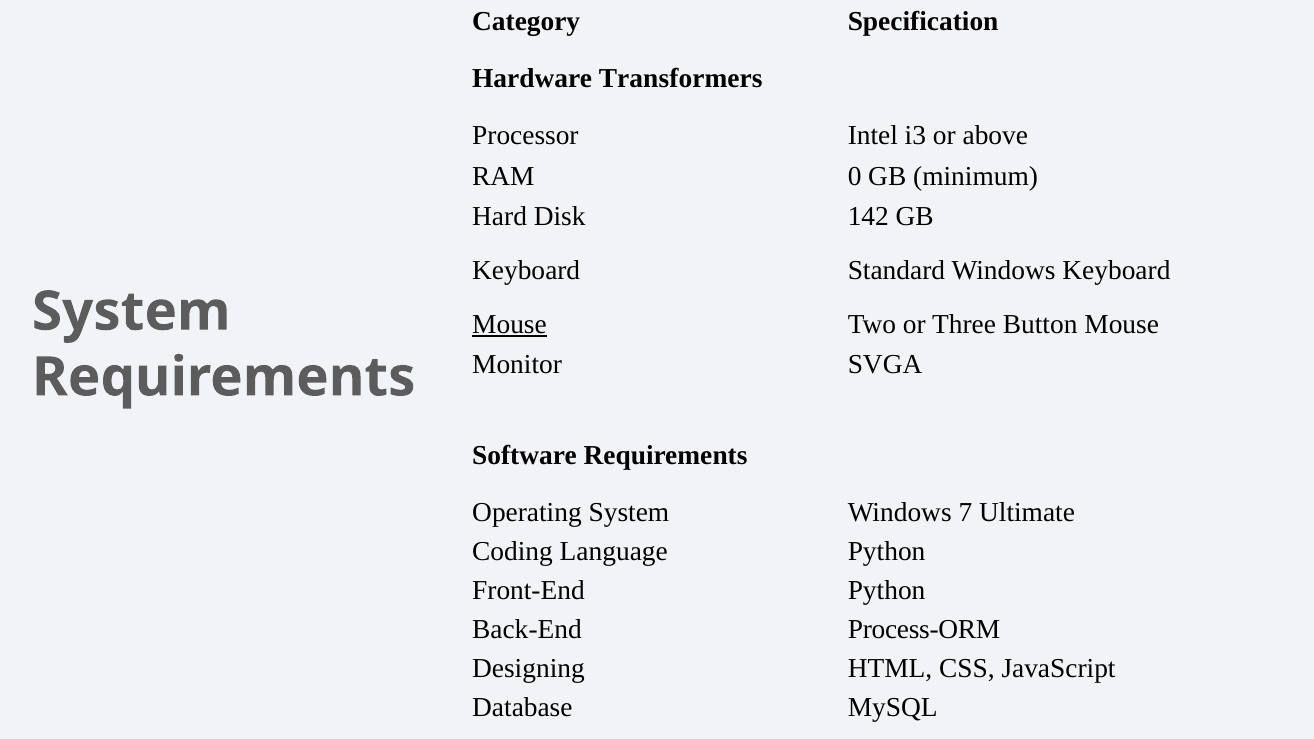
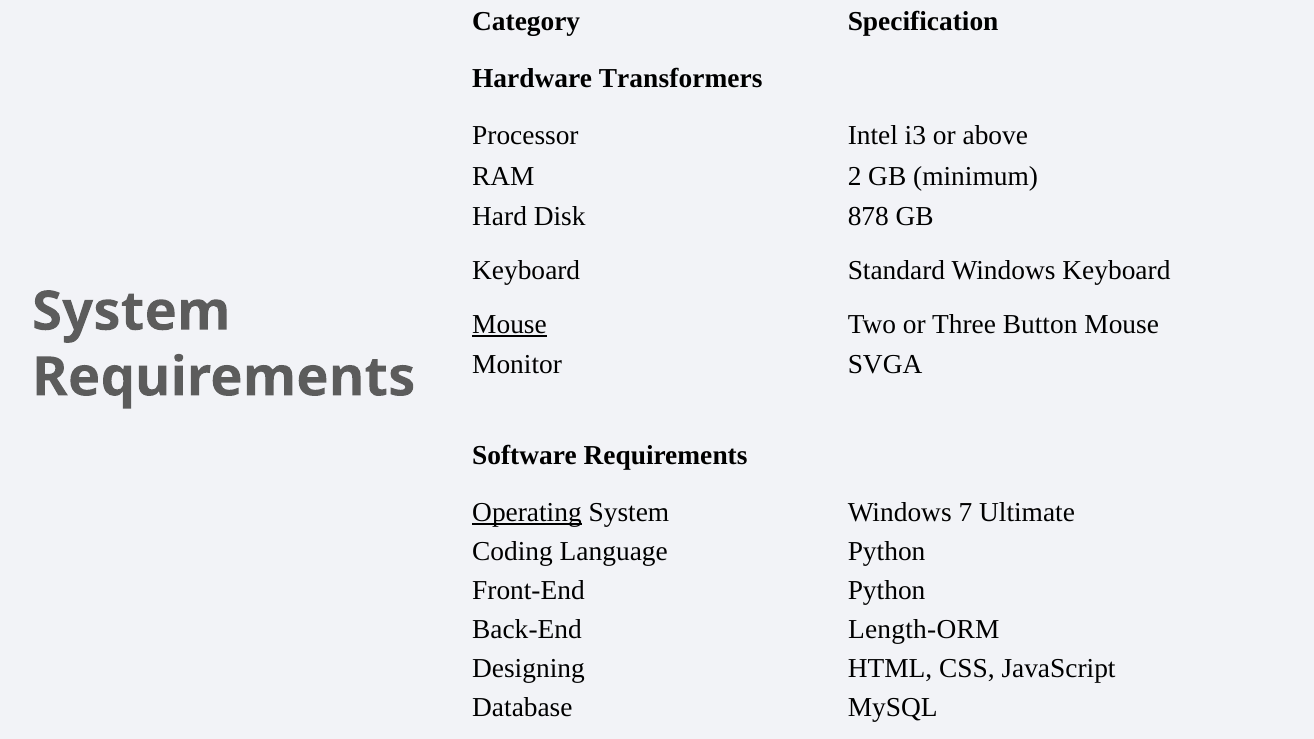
0: 0 -> 2
142: 142 -> 878
Operating underline: none -> present
Process-ORM: Process-ORM -> Length-ORM
